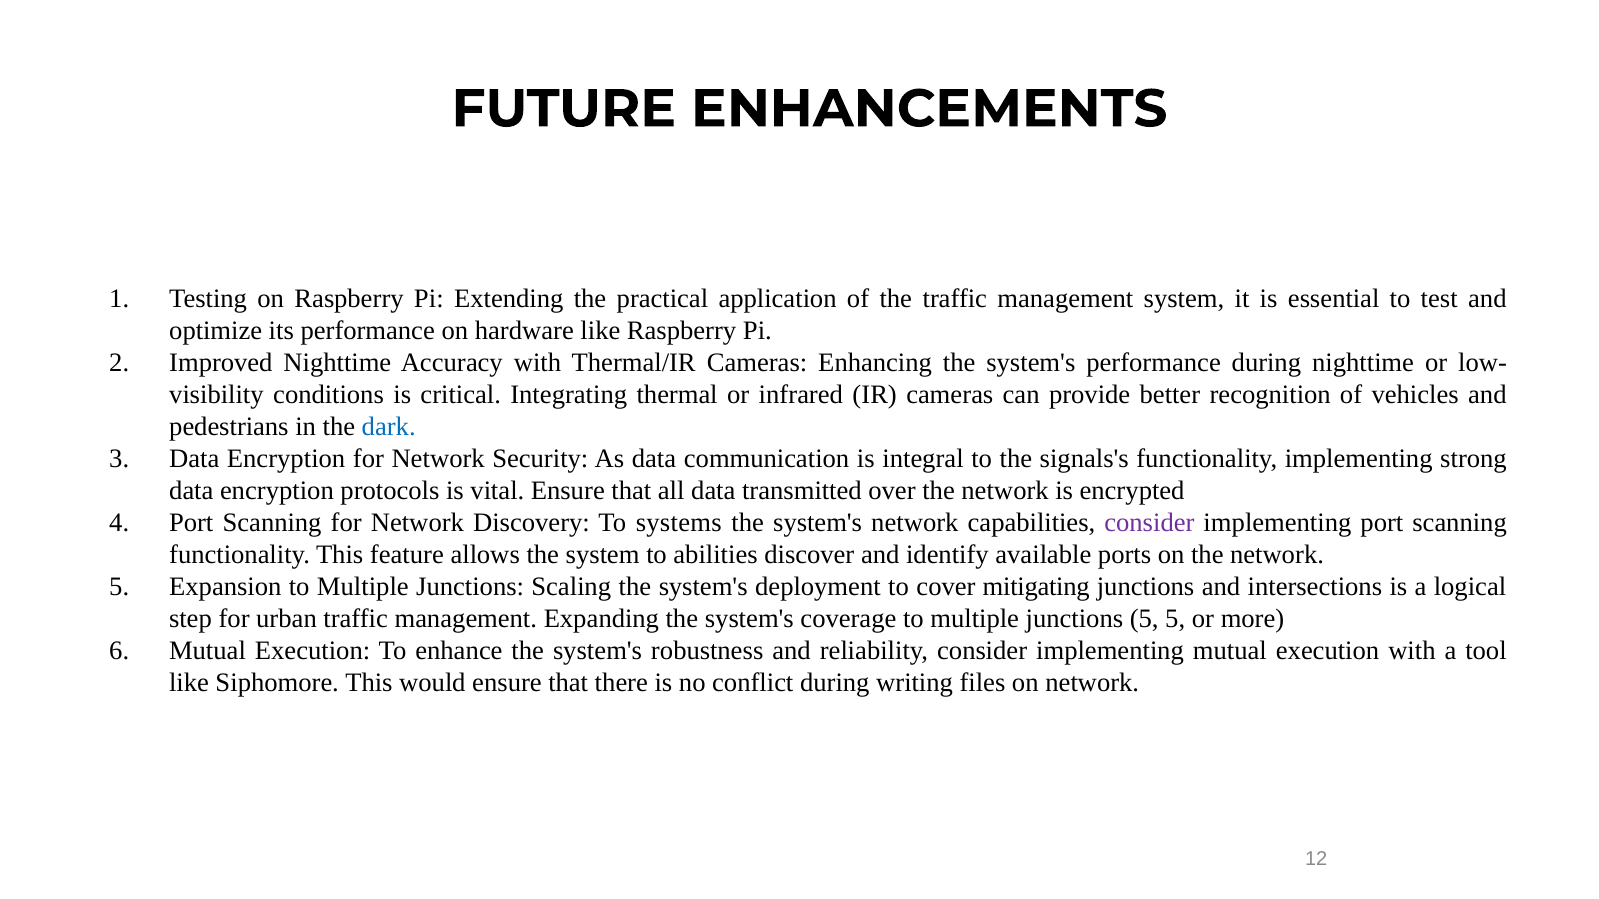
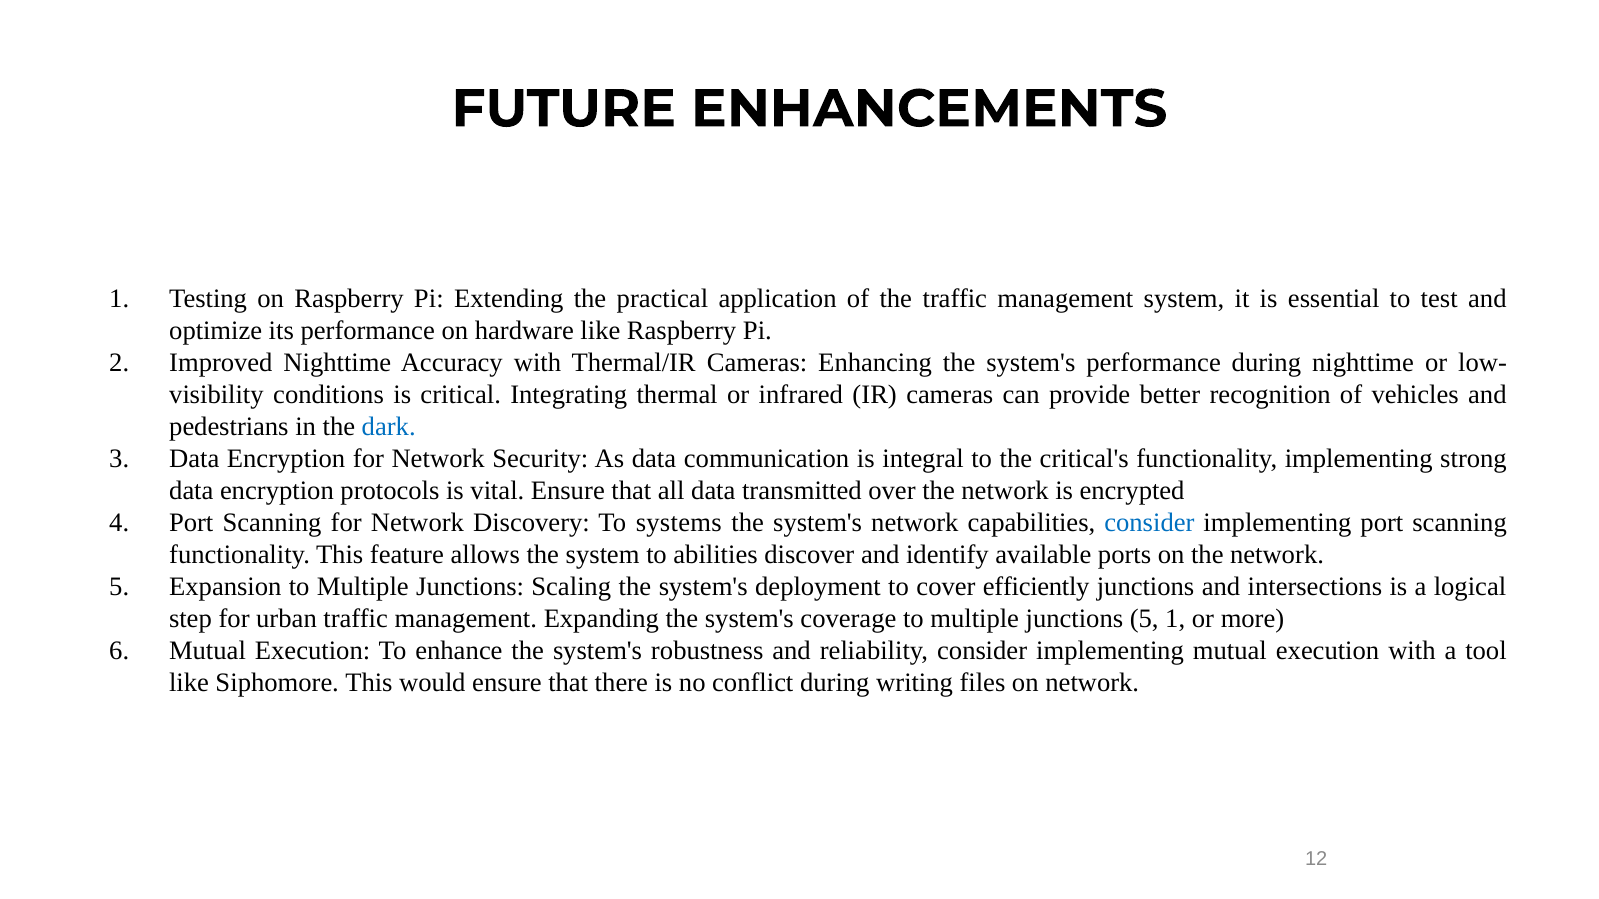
signals's: signals's -> critical's
consider at (1149, 523) colour: purple -> blue
mitigating: mitigating -> efficiently
5 5: 5 -> 1
